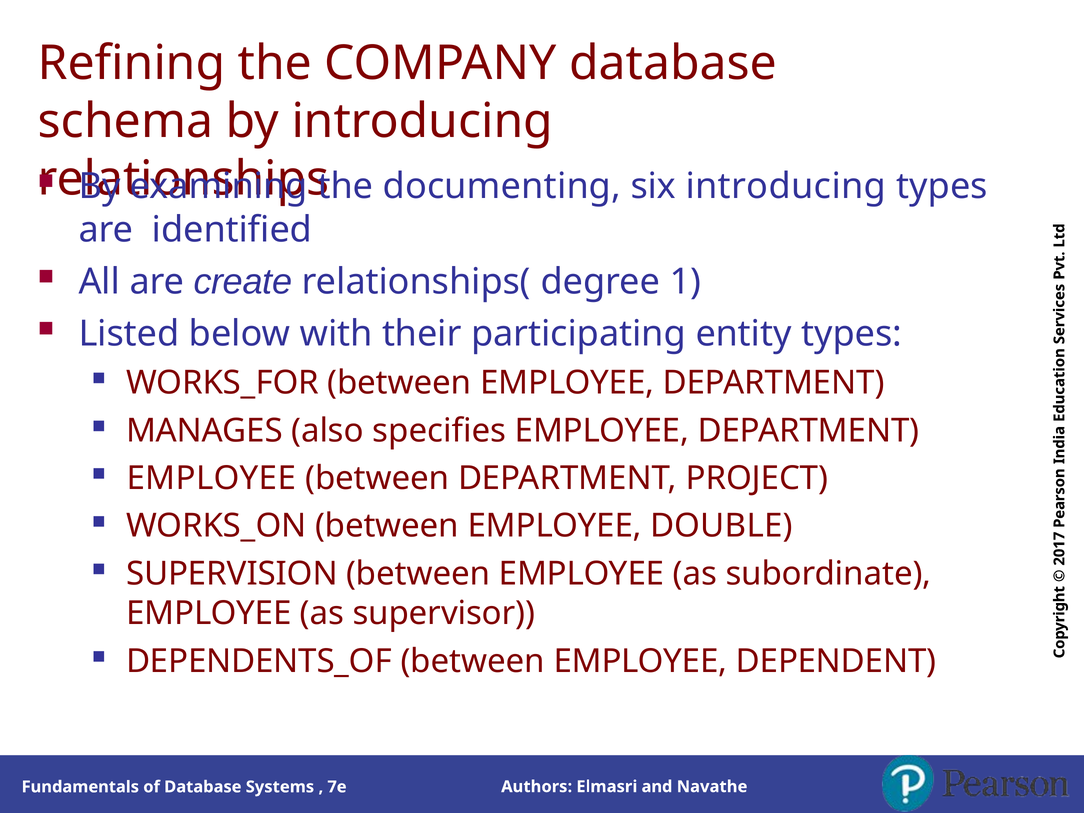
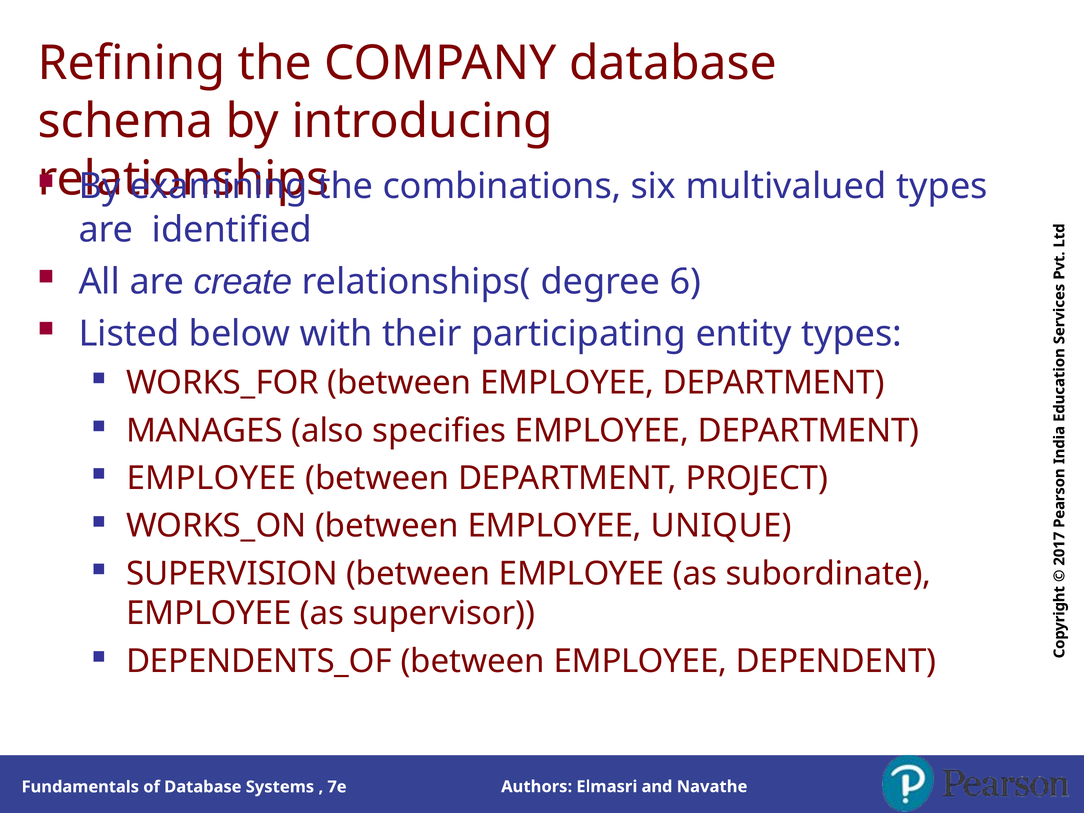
documenting: documenting -> combinations
six introducing: introducing -> multivalued
degree 1: 1 -> 6
DOUBLE: DOUBLE -> UNIQUE
